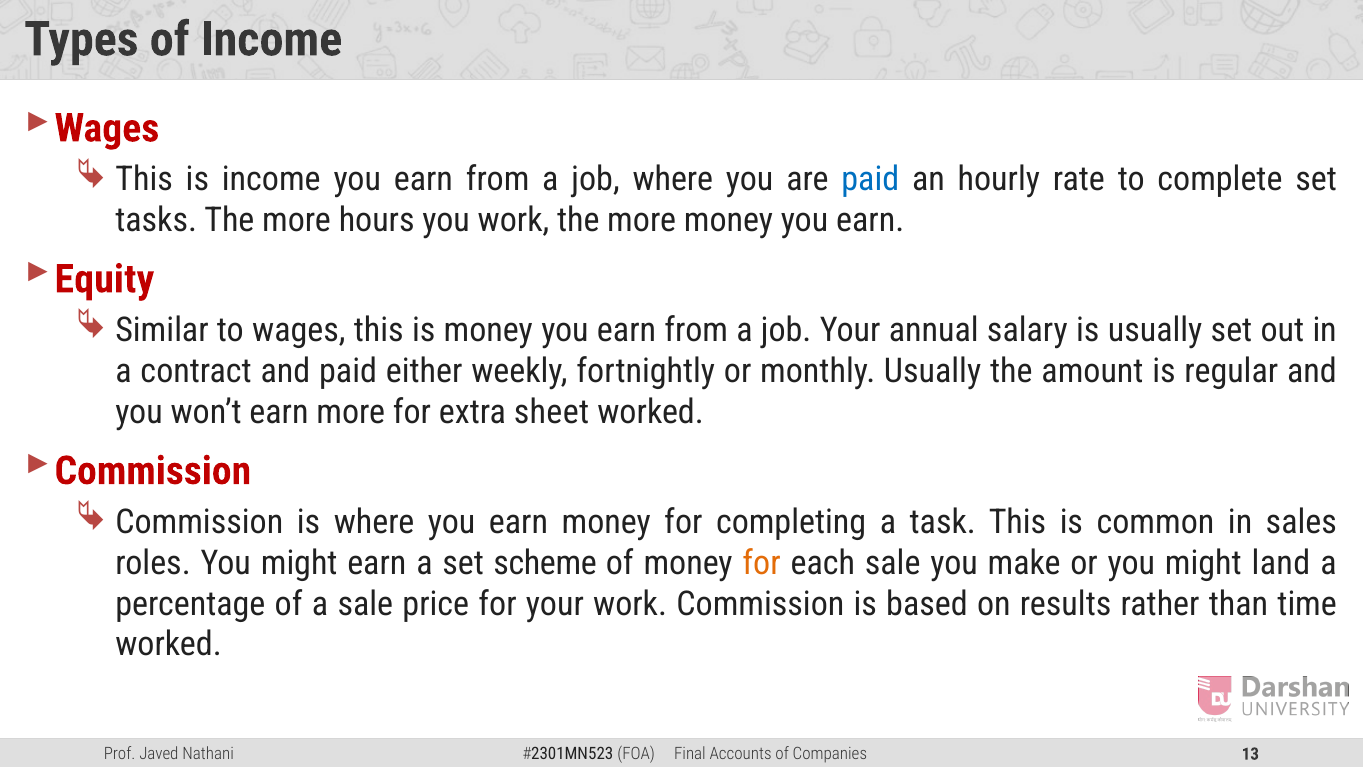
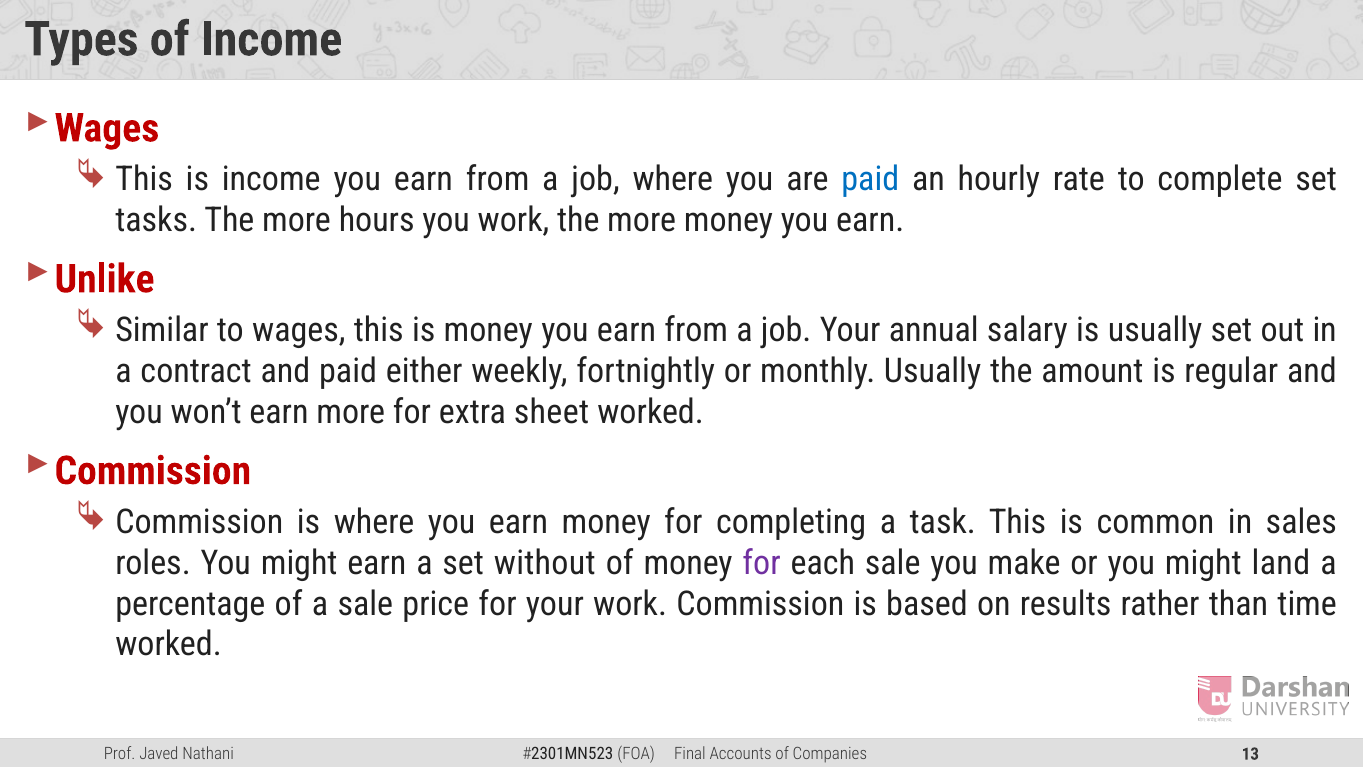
Equity: Equity -> Unlike
scheme: scheme -> without
for at (762, 563) colour: orange -> purple
